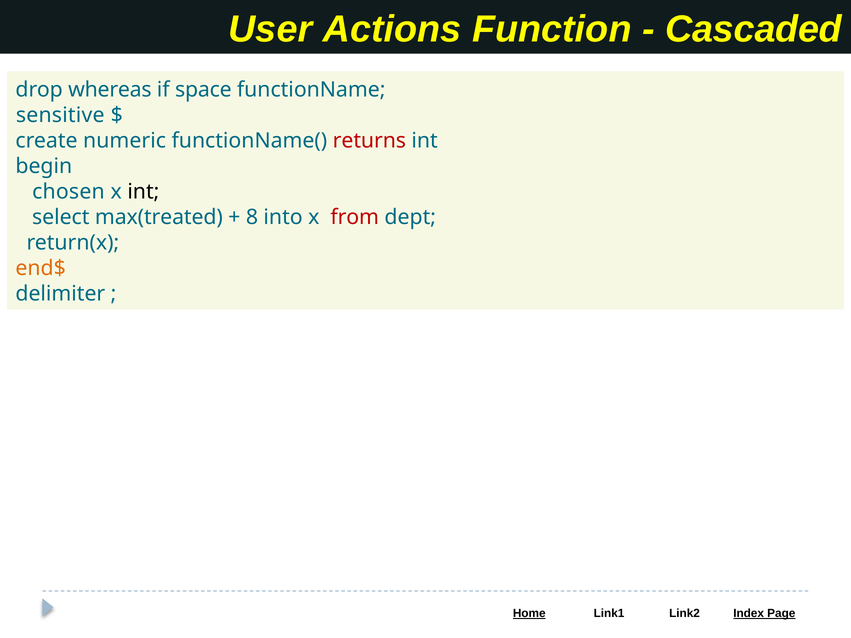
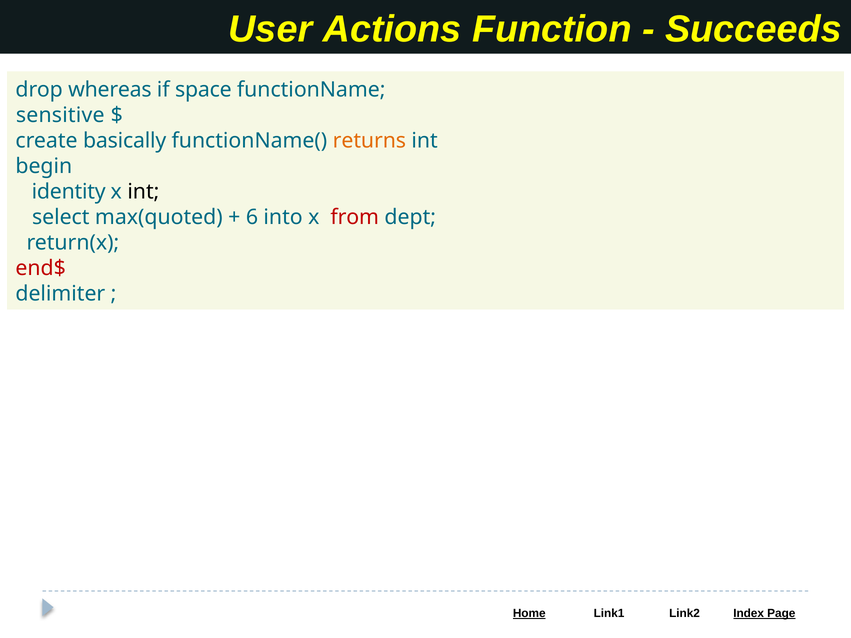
Cascaded: Cascaded -> Succeeds
numeric: numeric -> basically
returns colour: red -> orange
chosen: chosen -> identity
max(treated: max(treated -> max(quoted
8: 8 -> 6
end$ colour: orange -> red
